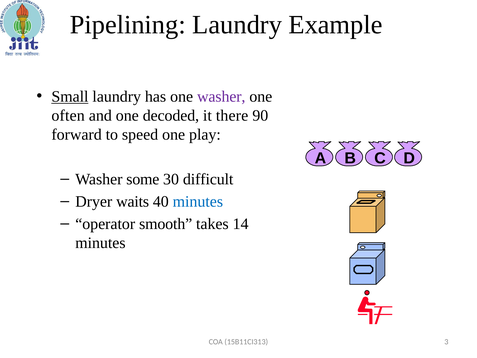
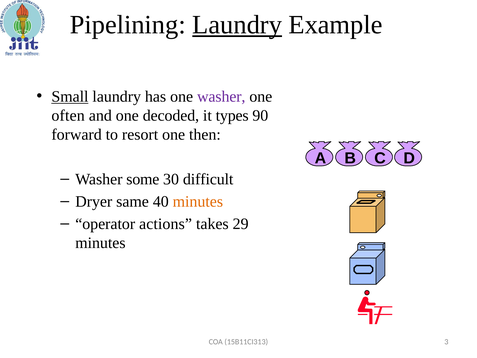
Laundry at (237, 25) underline: none -> present
there: there -> types
speed: speed -> resort
play: play -> then
waits: waits -> same
minutes at (198, 201) colour: blue -> orange
smooth: smooth -> actions
14: 14 -> 29
